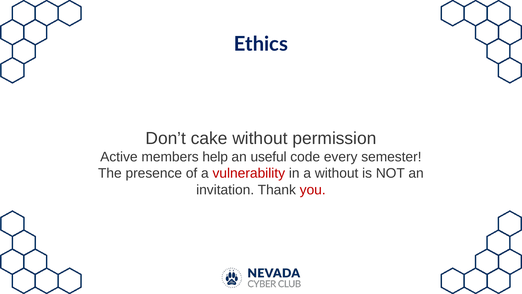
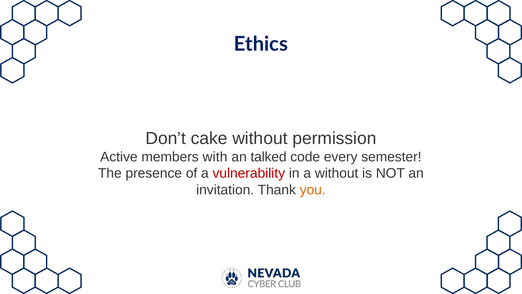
help: help -> with
useful: useful -> talked
you colour: red -> orange
